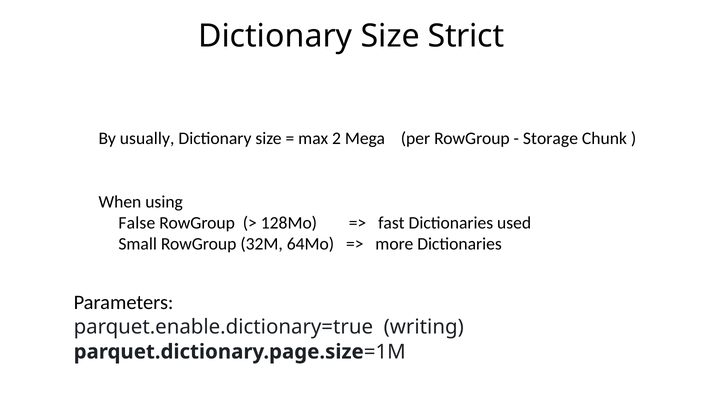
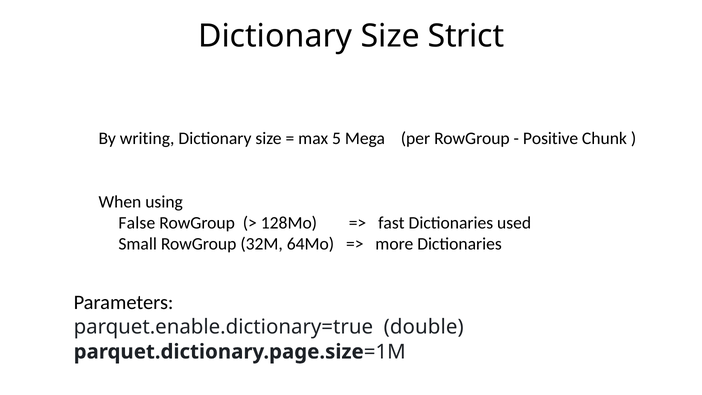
usually: usually -> writing
2: 2 -> 5
Storage: Storage -> Positive
writing: writing -> double
